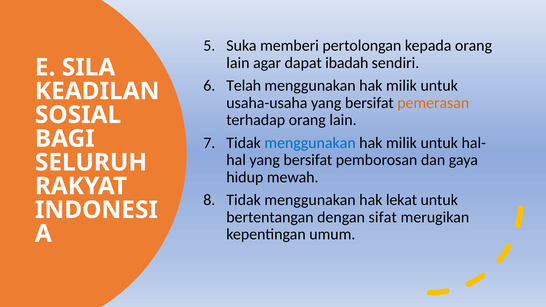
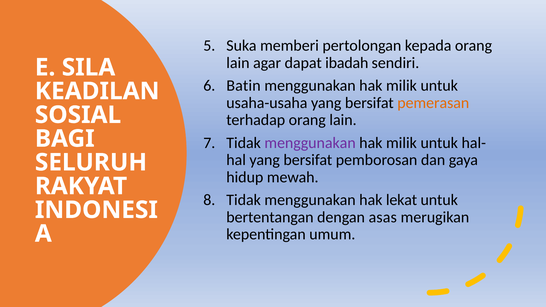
Telah: Telah -> Batin
menggunakan at (310, 143) colour: blue -> purple
sifat: sifat -> asas
